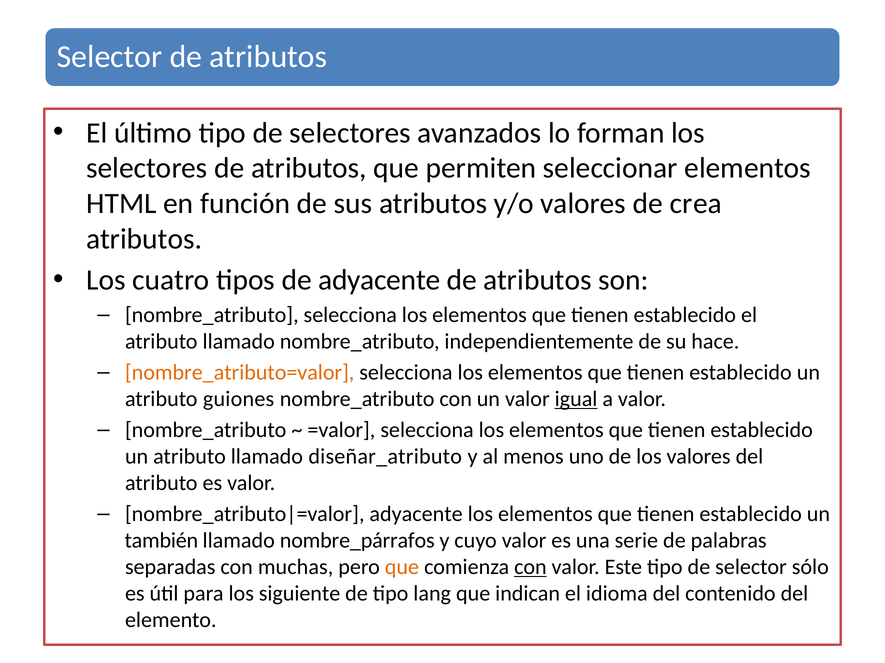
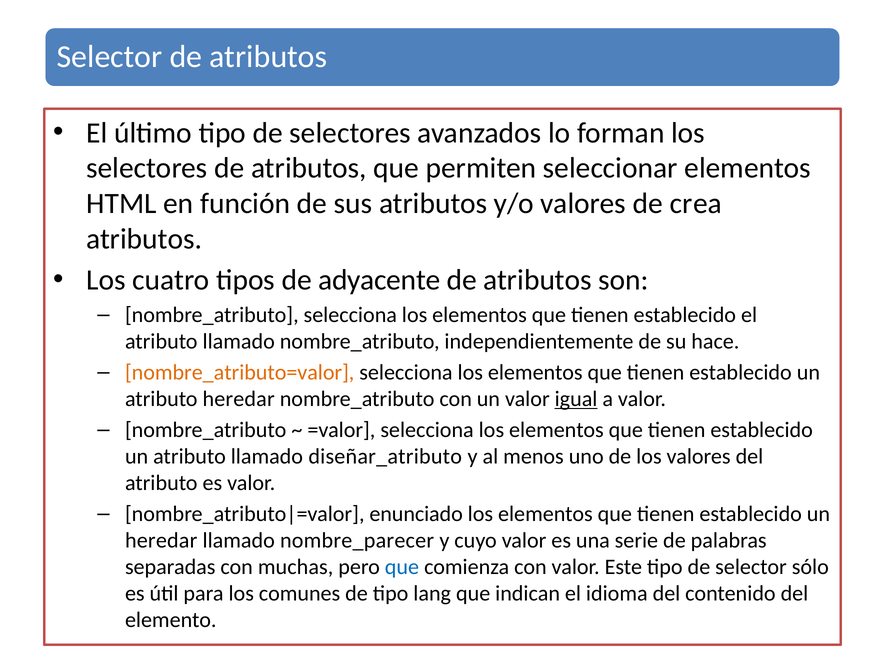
atributo guiones: guiones -> heredar
adyacente at (416, 515): adyacente -> enunciado
también at (161, 541): también -> heredar
nombre_párrafos: nombre_párrafos -> nombre_parecer
que at (402, 568) colour: orange -> blue
con at (530, 568) underline: present -> none
siguiente: siguiente -> comunes
